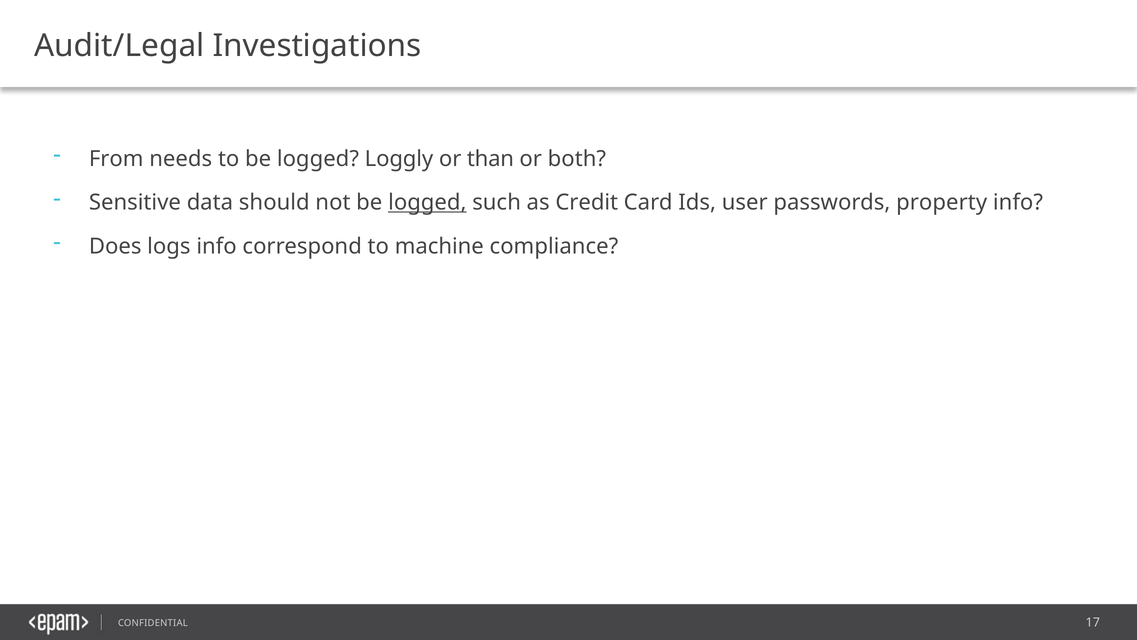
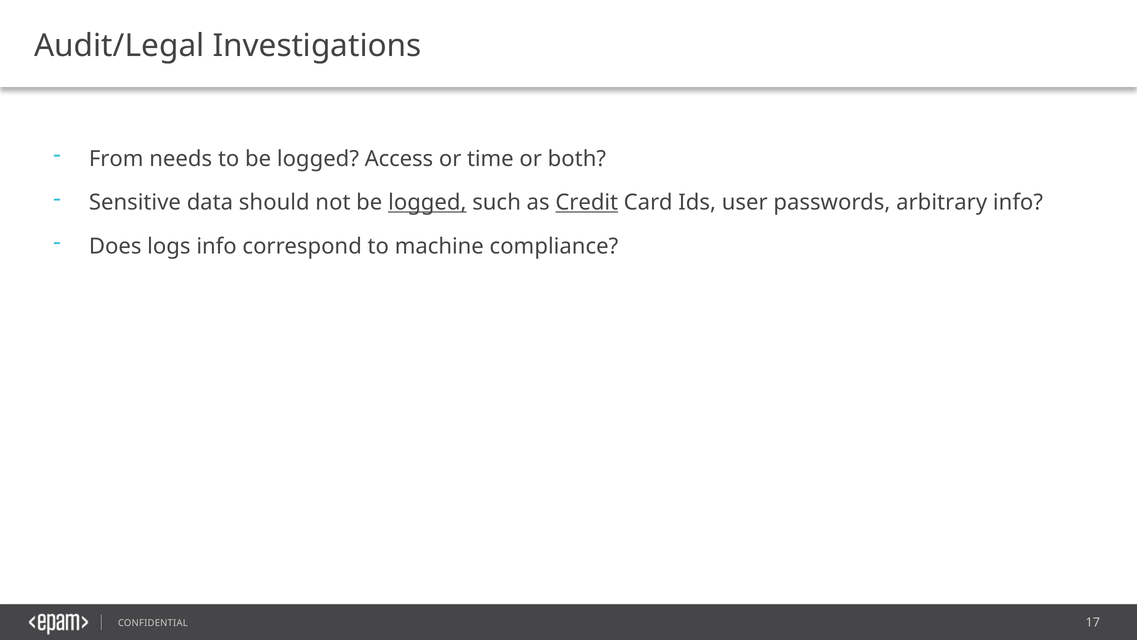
Loggly: Loggly -> Access
than: than -> time
Credit underline: none -> present
property: property -> arbitrary
